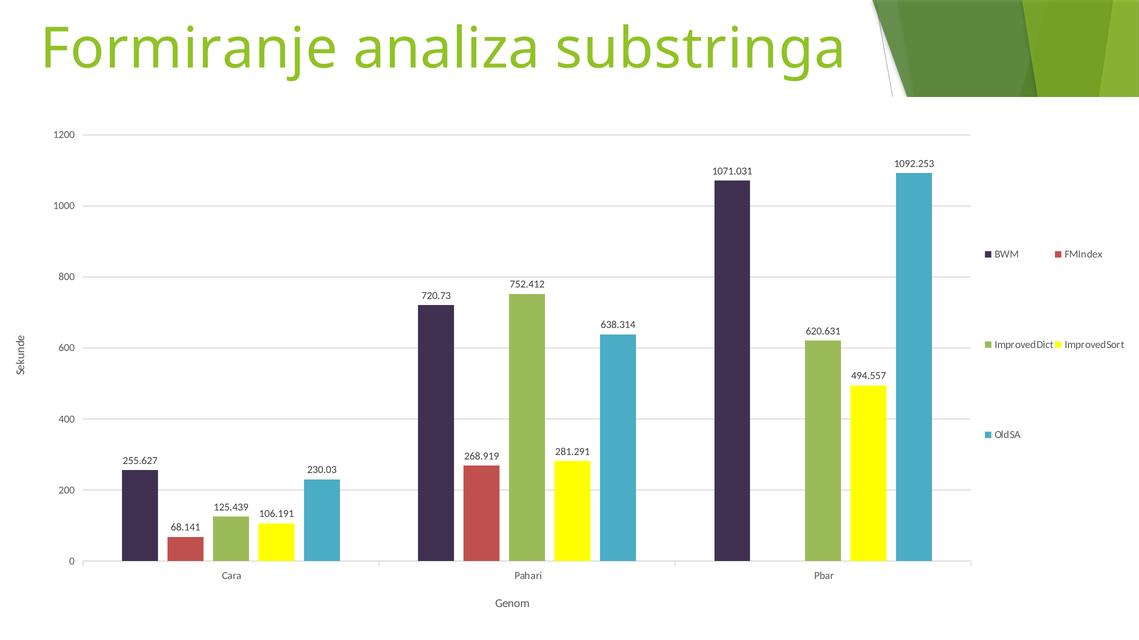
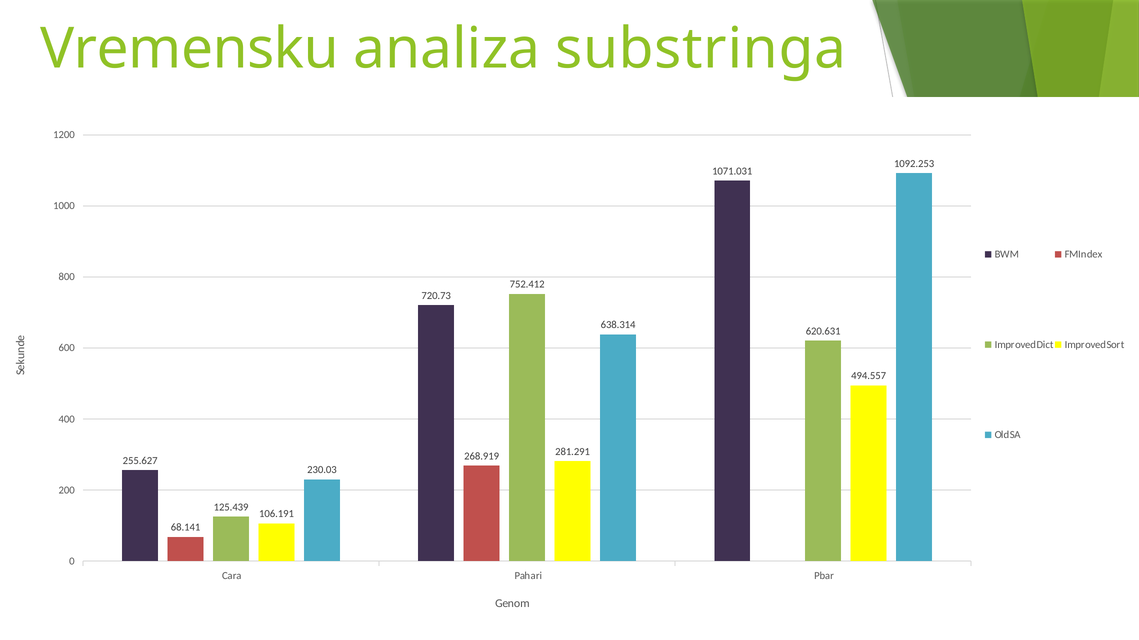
Formiranje: Formiranje -> Vremensku
